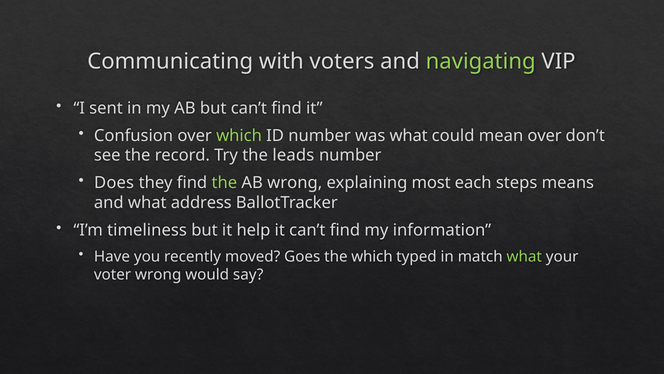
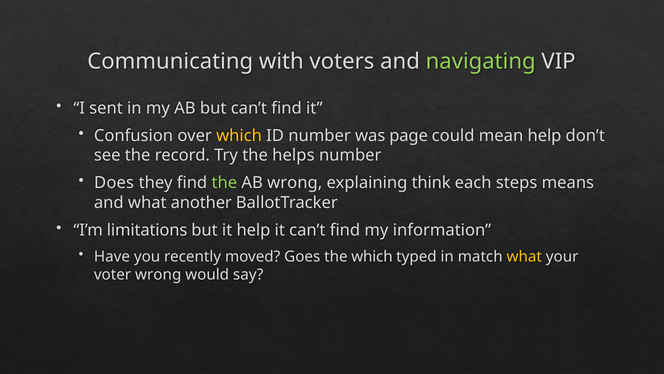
which at (239, 135) colour: light green -> yellow
was what: what -> page
mean over: over -> help
leads: leads -> helps
most: most -> think
address: address -> another
timeliness: timeliness -> limitations
what at (524, 256) colour: light green -> yellow
